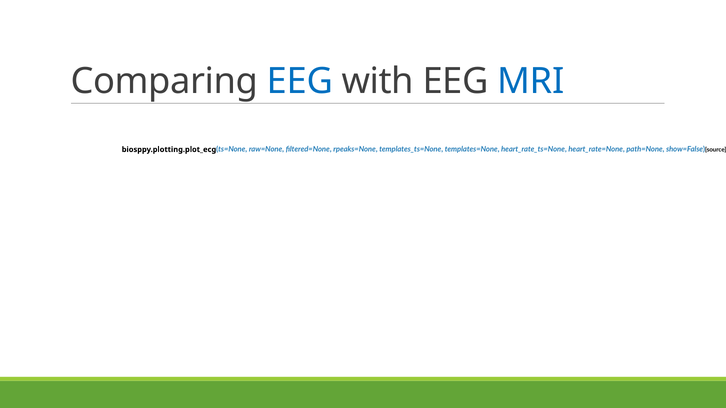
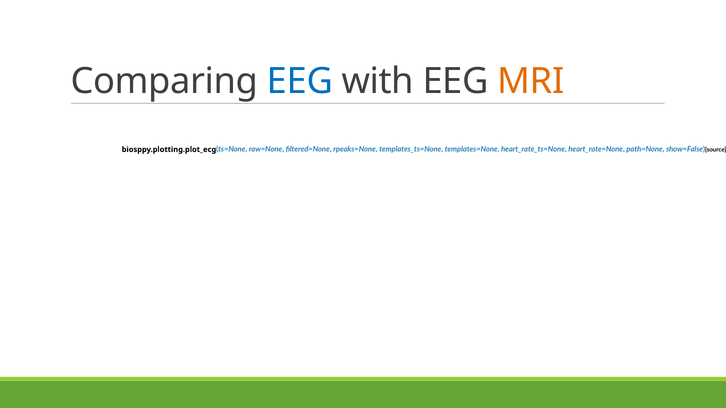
MRI colour: blue -> orange
